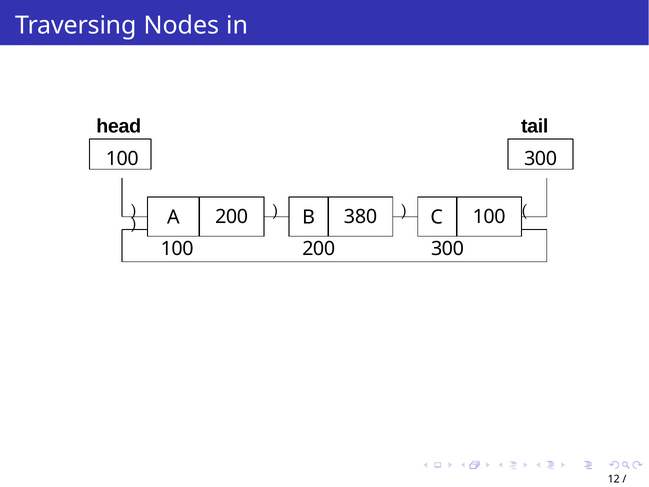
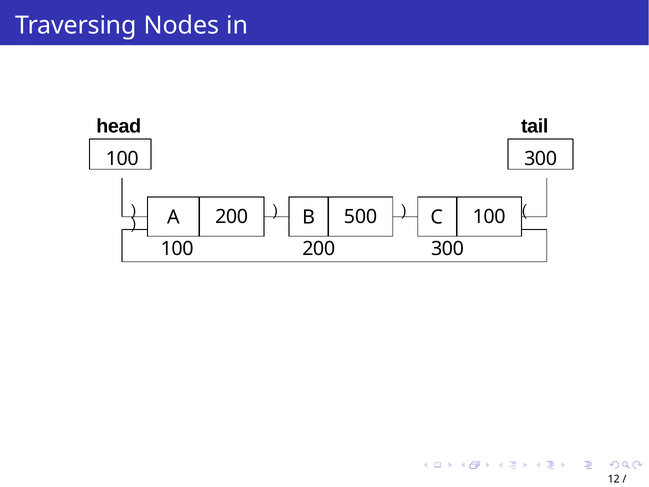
380: 380 -> 500
